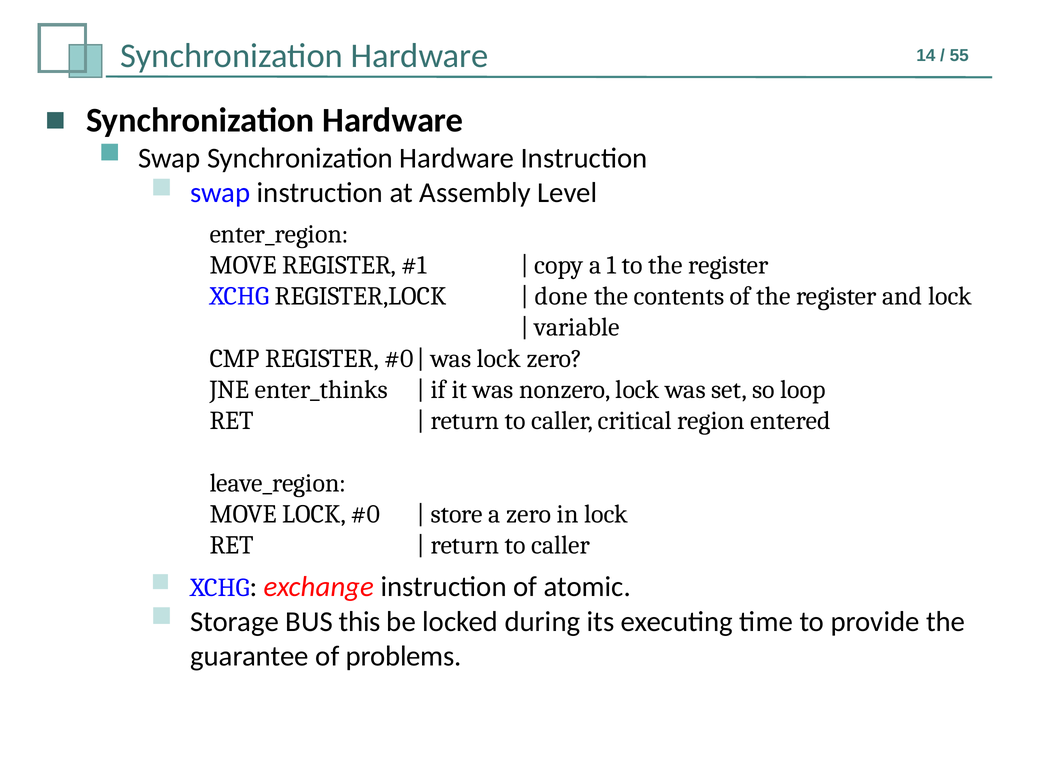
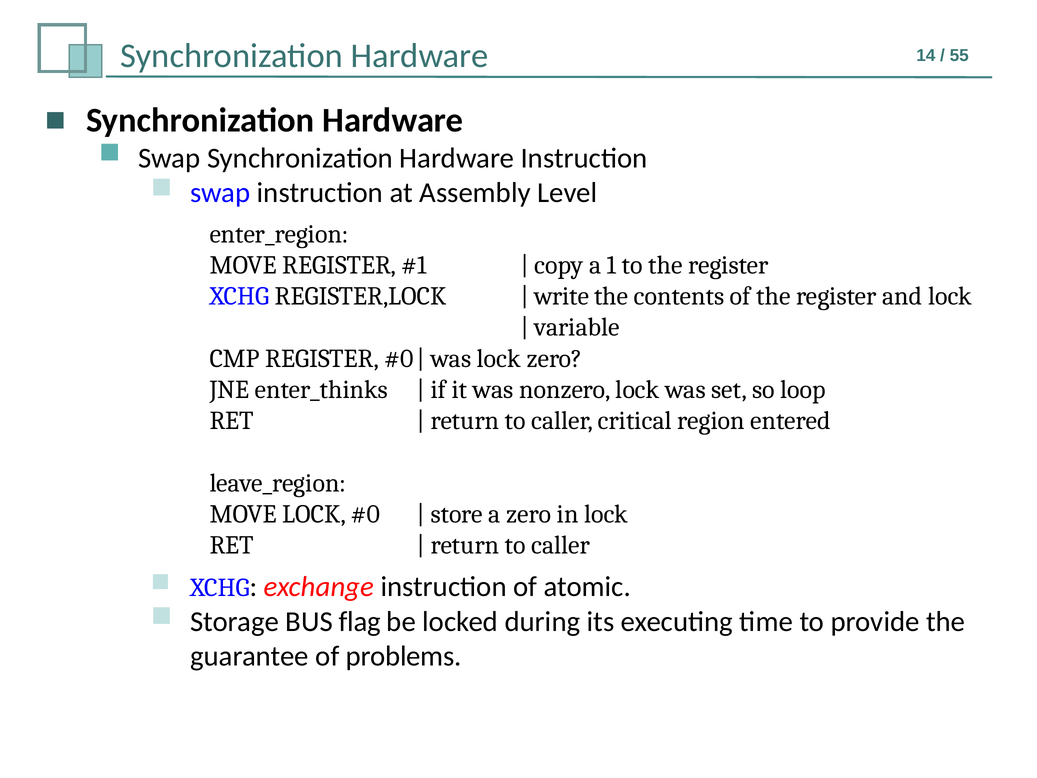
done: done -> write
this: this -> flag
